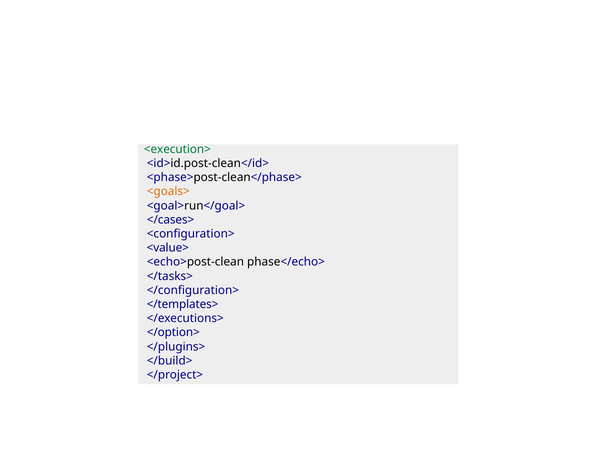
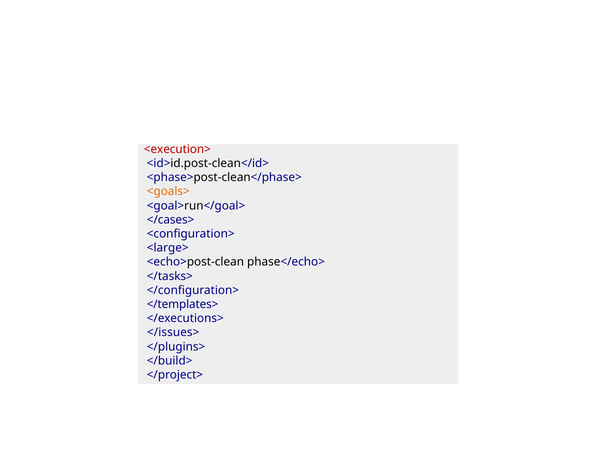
<execution> colour: green -> red
<value>: <value> -> <large>
</option>: </option> -> </issues>
